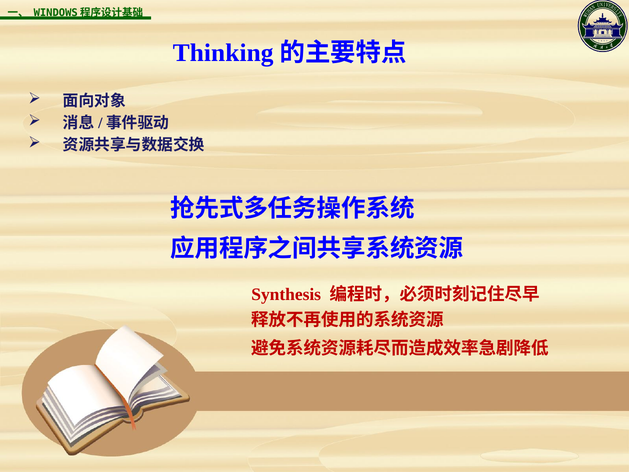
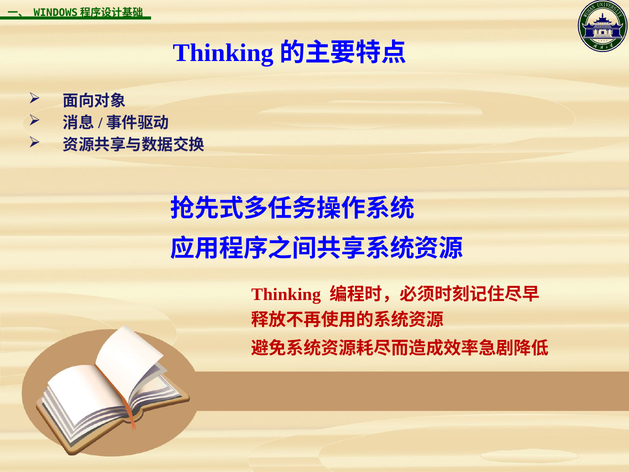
Synthesis at (286, 294): Synthesis -> Thinking
